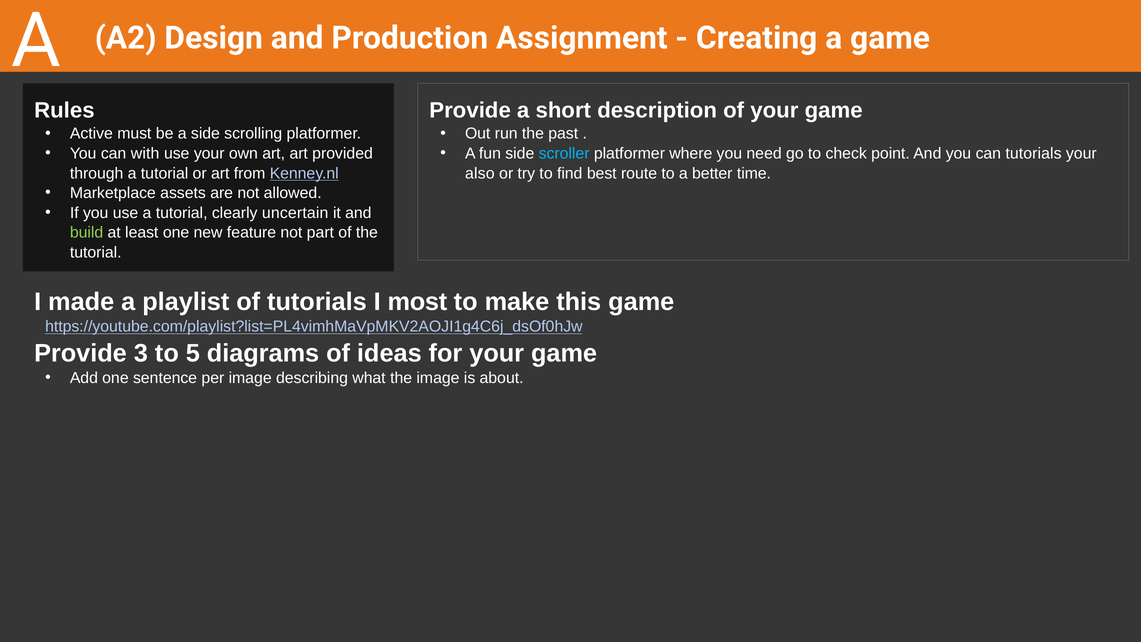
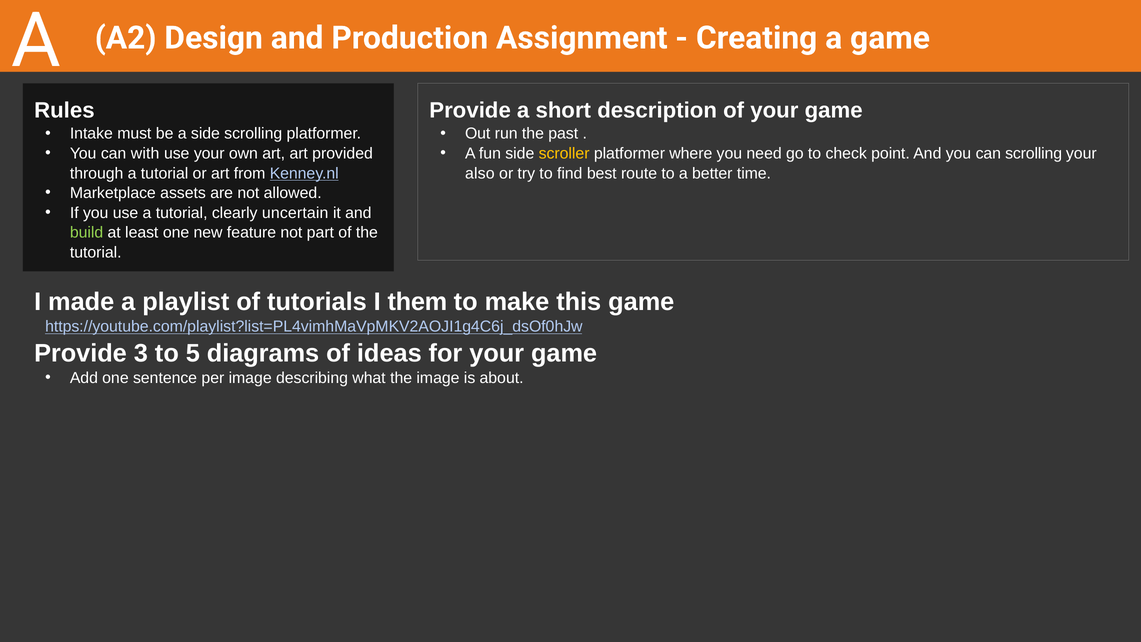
Active: Active -> Intake
scroller colour: light blue -> yellow
can tutorials: tutorials -> scrolling
most: most -> them
